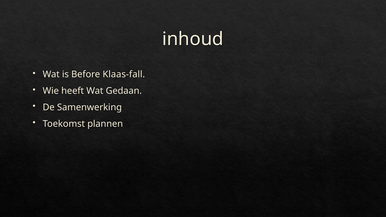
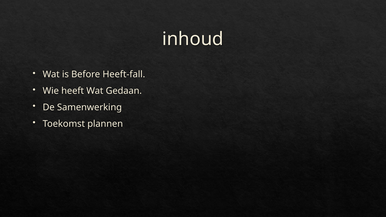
Klaas-fall: Klaas-fall -> Heeft-fall
